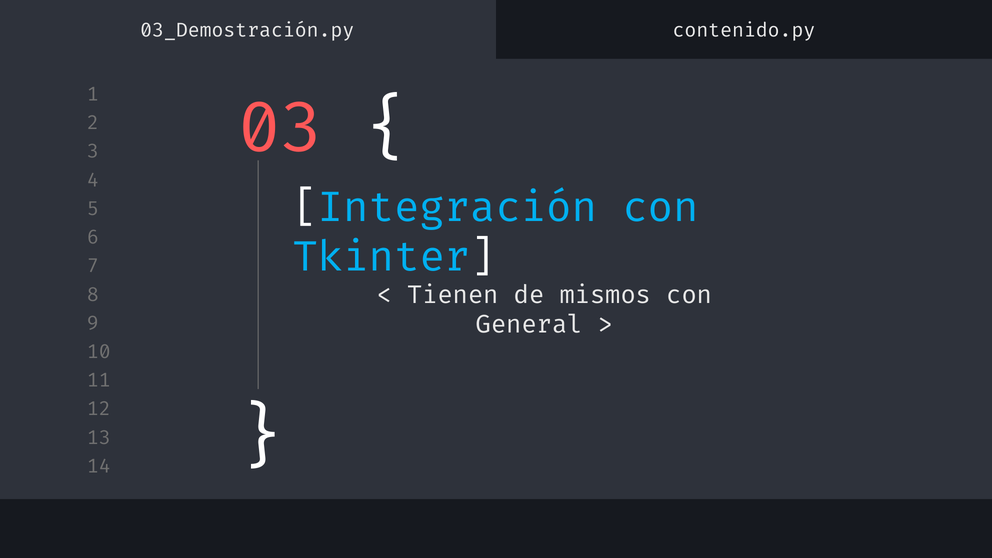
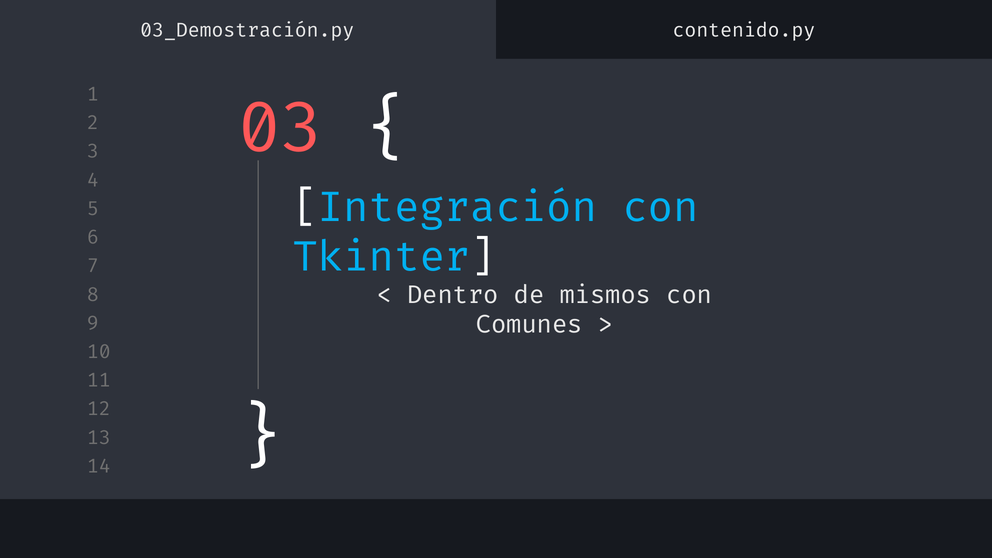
Tienen: Tienen -> Dentro
General: General -> Comunes
